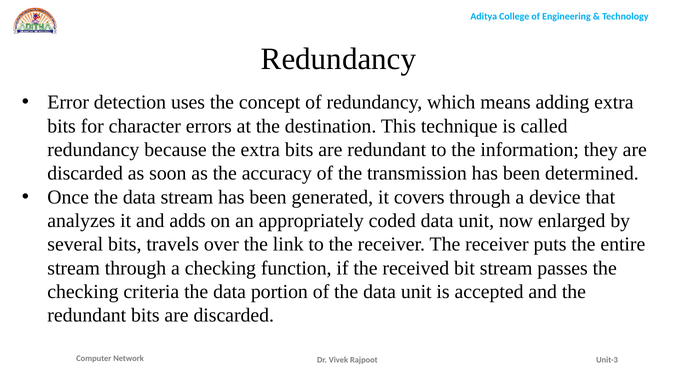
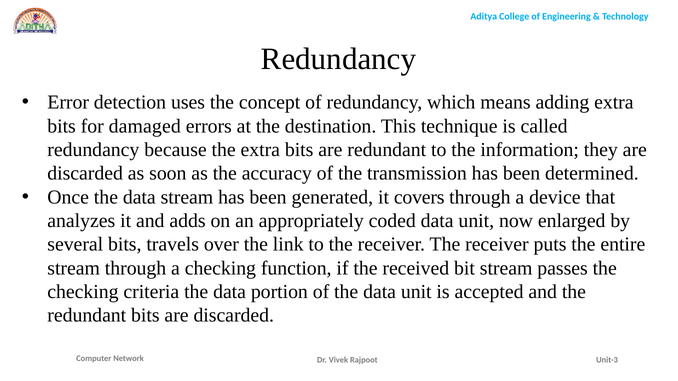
character: character -> damaged
